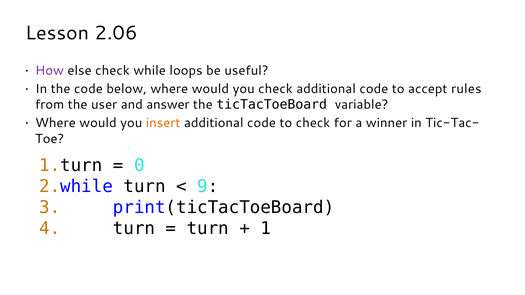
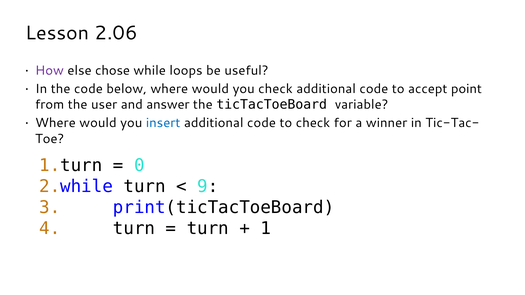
else check: check -> chose
rules: rules -> point
insert colour: orange -> blue
